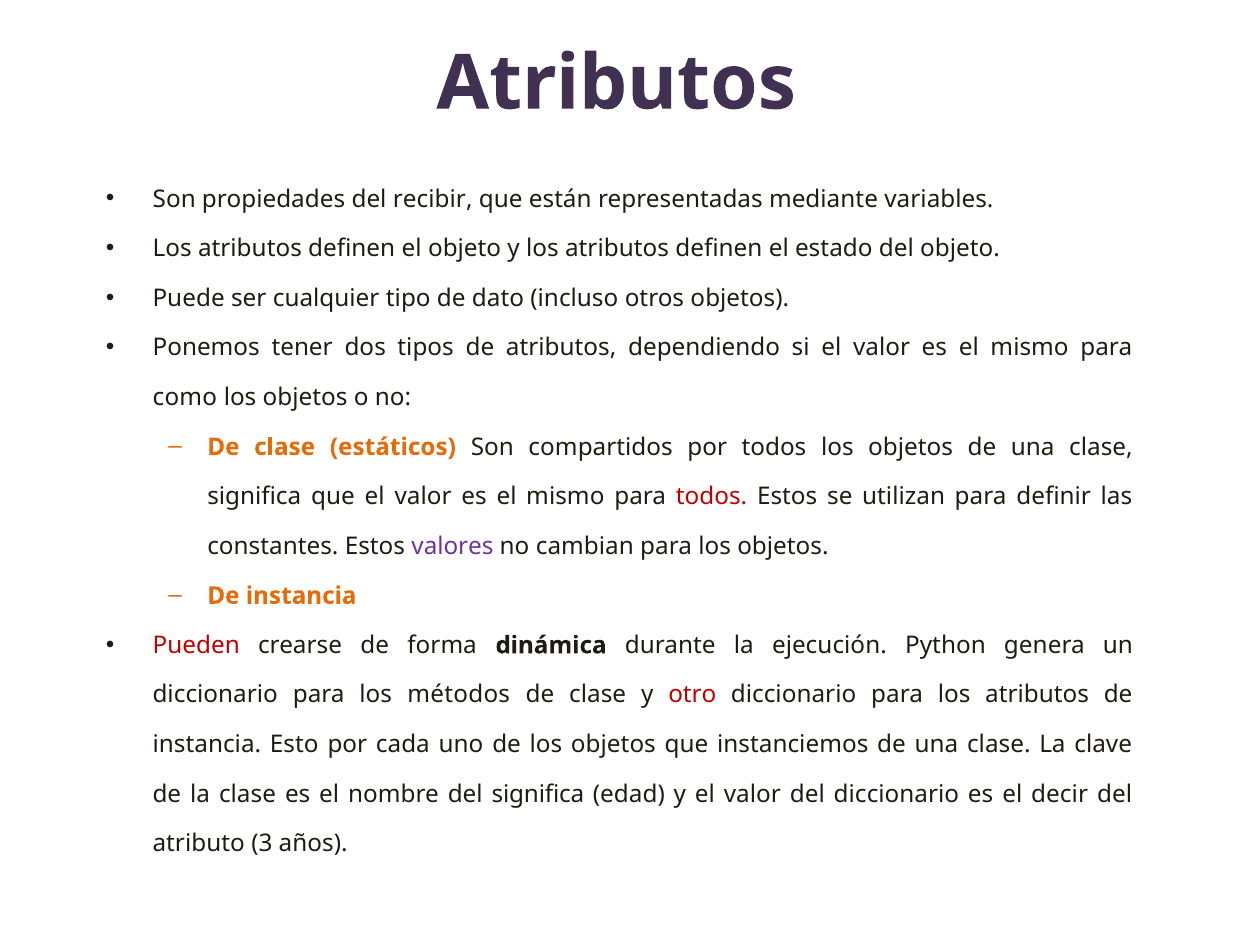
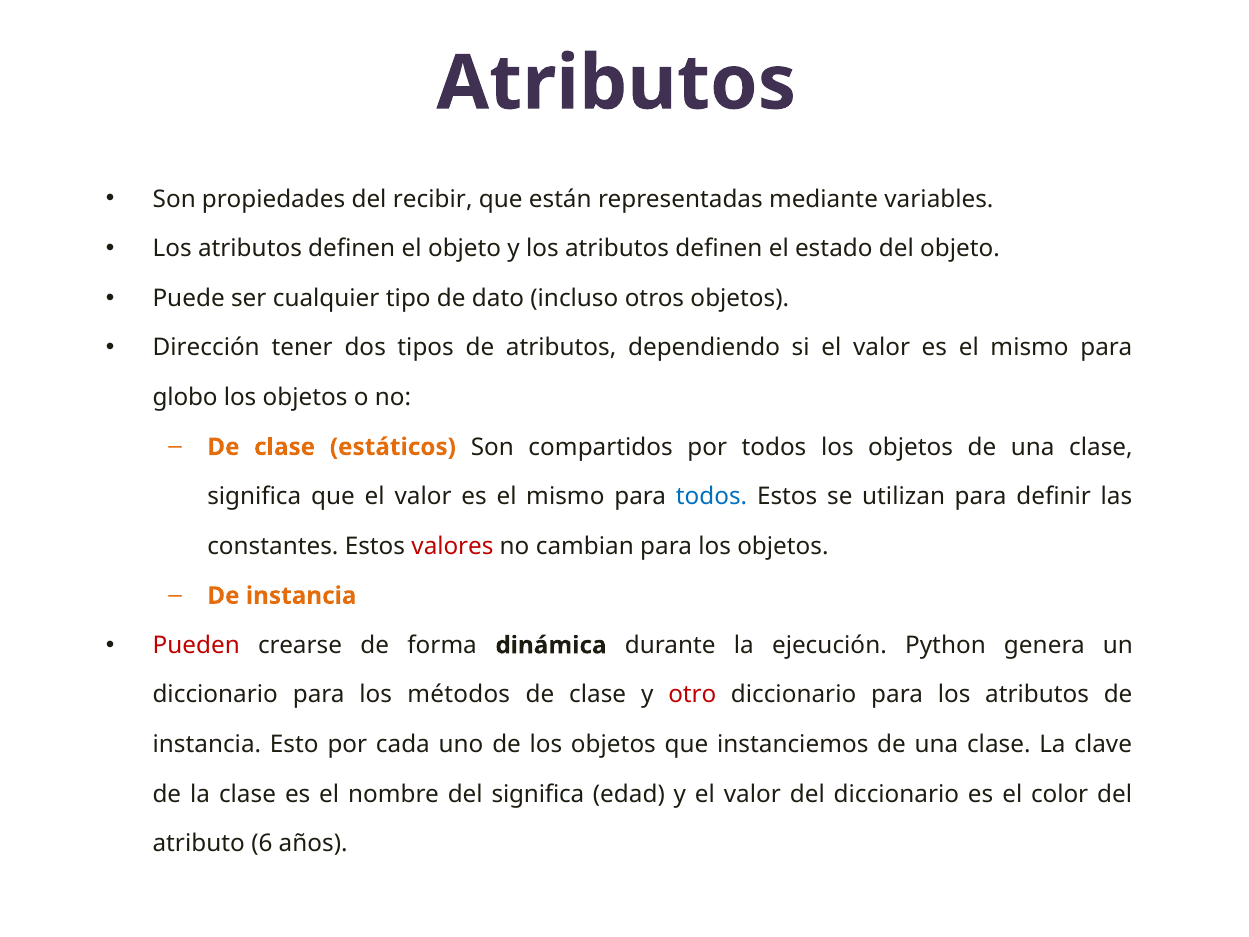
Ponemos: Ponemos -> Dirección
como: como -> globo
todos at (712, 496) colour: red -> blue
valores colour: purple -> red
decir: decir -> color
3: 3 -> 6
